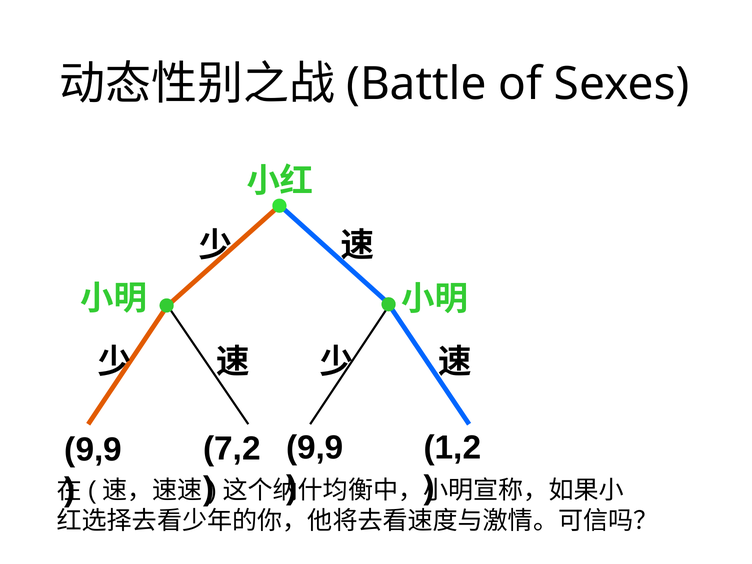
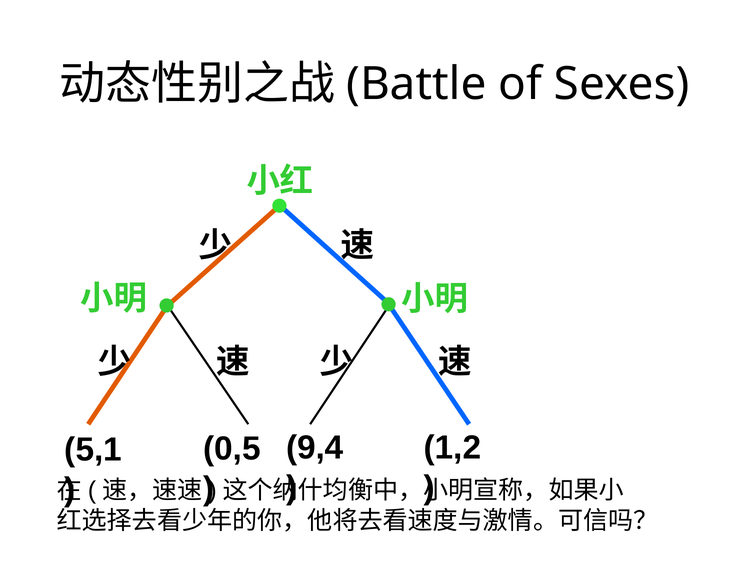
9,9 at (315, 447): 9,9 -> 9,4
7,2: 7,2 -> 0,5
9,9 at (93, 450): 9,9 -> 5,1
